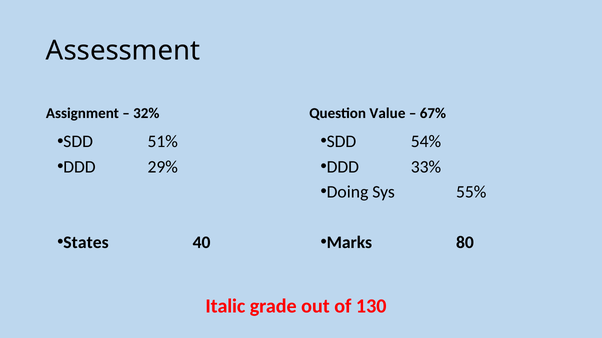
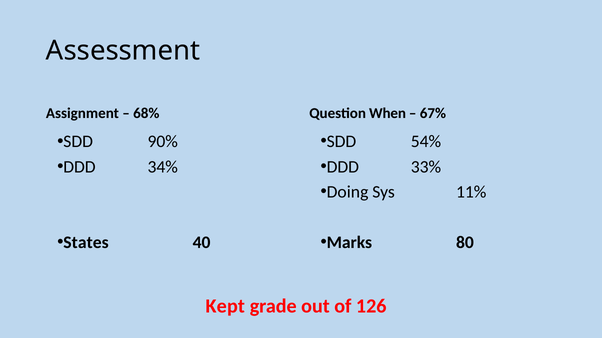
32%: 32% -> 68%
Value: Value -> When
51%: 51% -> 90%
29%: 29% -> 34%
55%: 55% -> 11%
Italic: Italic -> Kept
130: 130 -> 126
